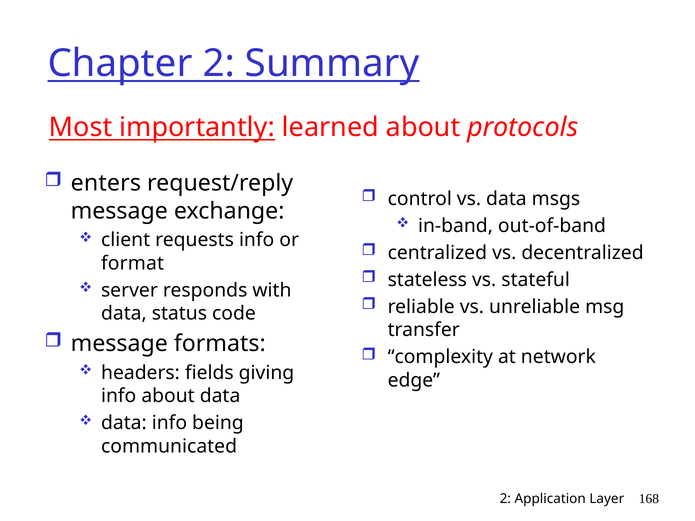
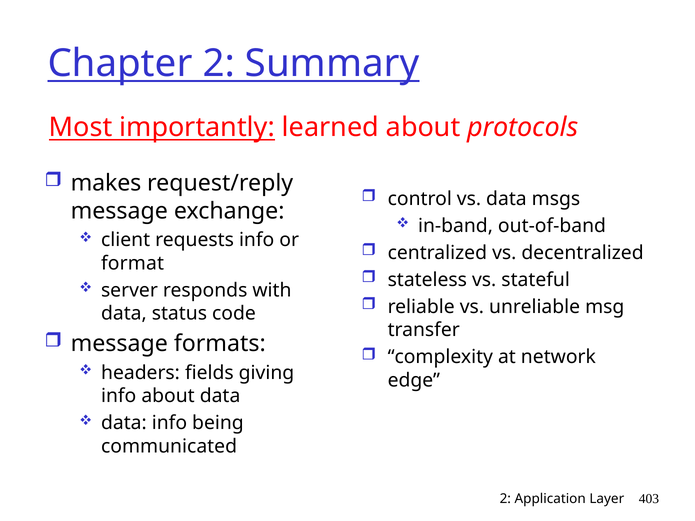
enters: enters -> makes
168: 168 -> 403
